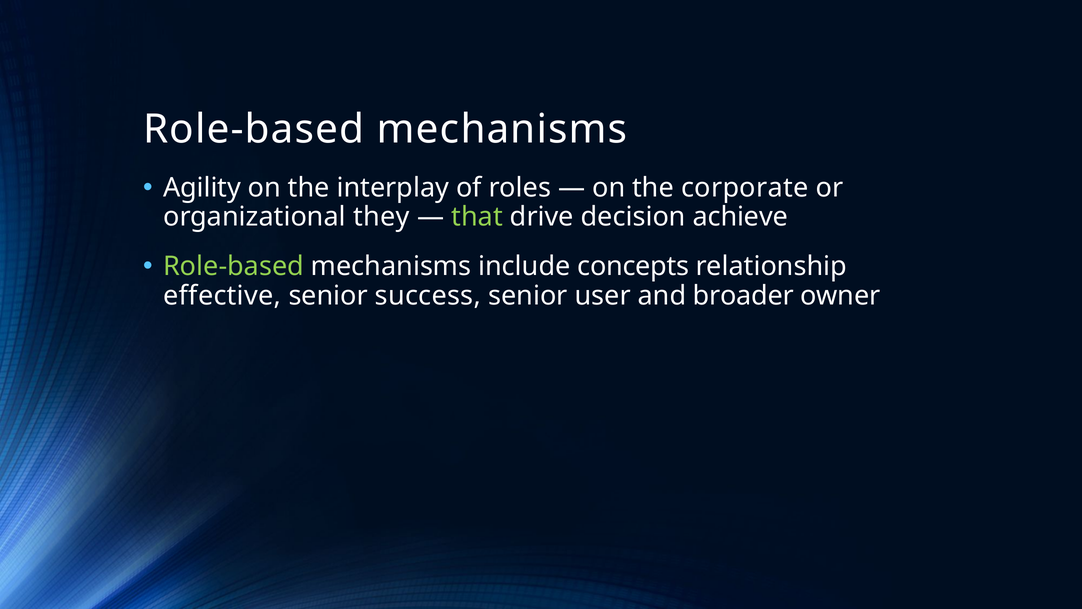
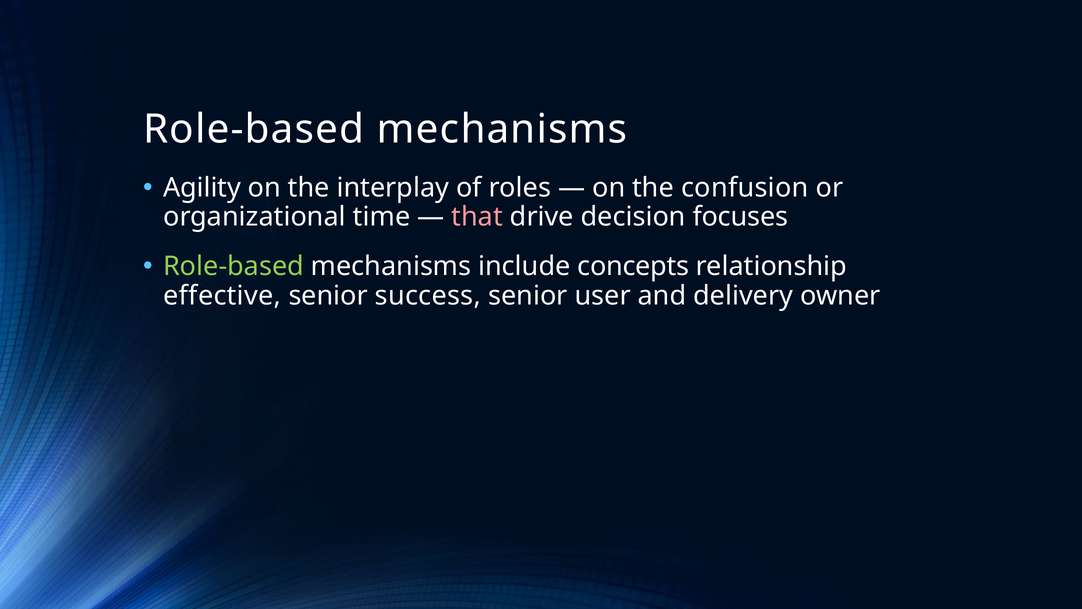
corporate: corporate -> confusion
they: they -> time
that colour: light green -> pink
achieve: achieve -> focuses
broader: broader -> delivery
